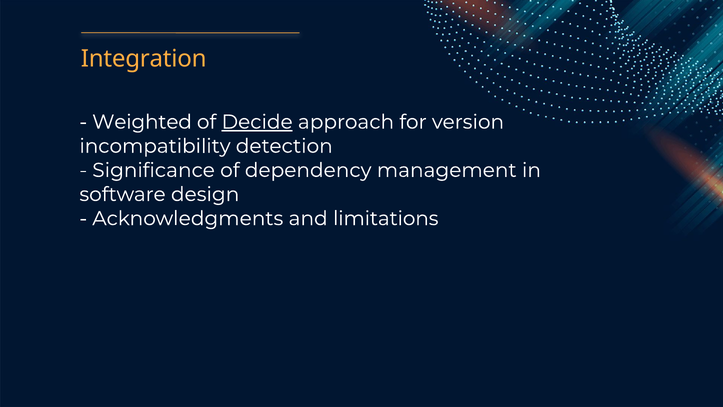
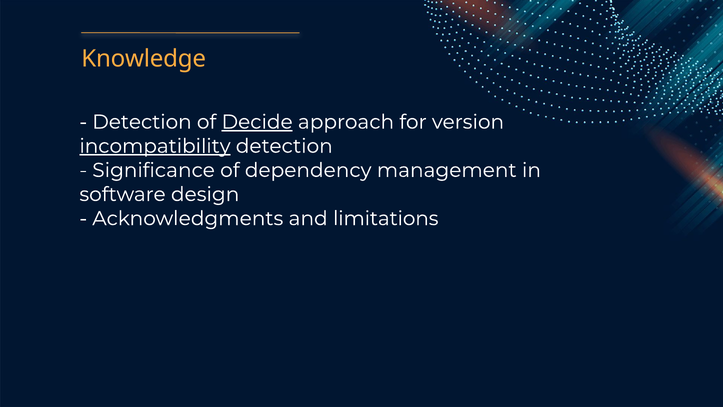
Integration: Integration -> Knowledge
Weighted at (142, 122): Weighted -> Detection
incompatibility underline: none -> present
